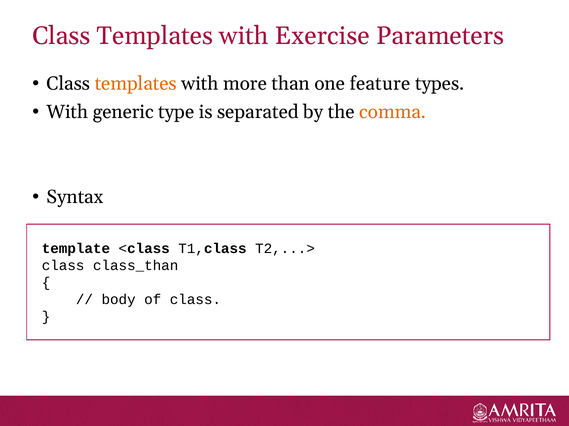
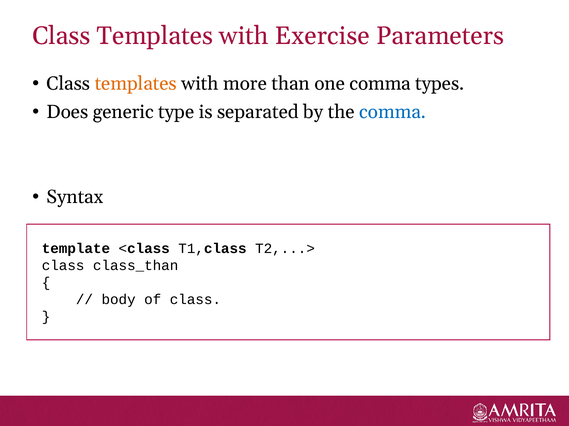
one feature: feature -> comma
With at (67, 112): With -> Does
comma at (393, 112) colour: orange -> blue
